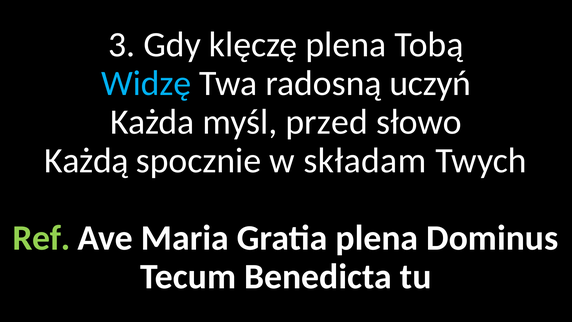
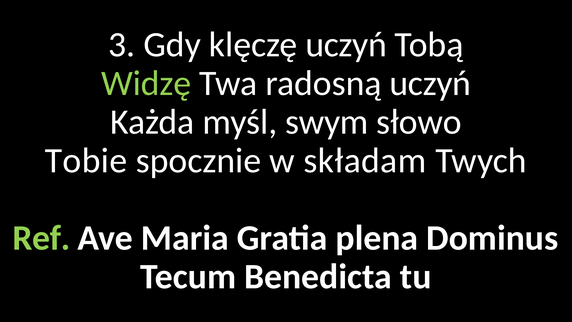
klęczę plena: plena -> uczyń
Widzę colour: light blue -> light green
przed: przed -> swym
Każdą: Każdą -> Tobie
